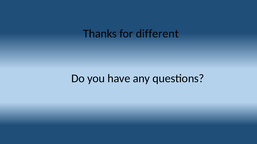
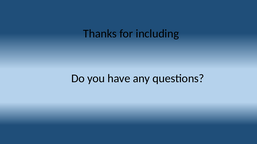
different: different -> including
